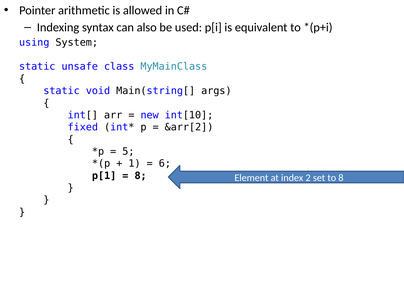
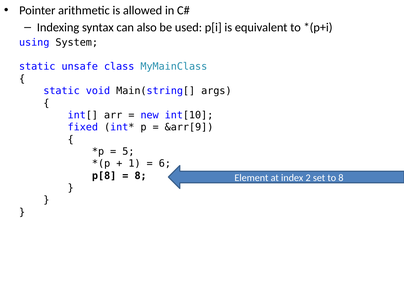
&arr[2: &arr[2 -> &arr[9
p[1: p[1 -> p[8
